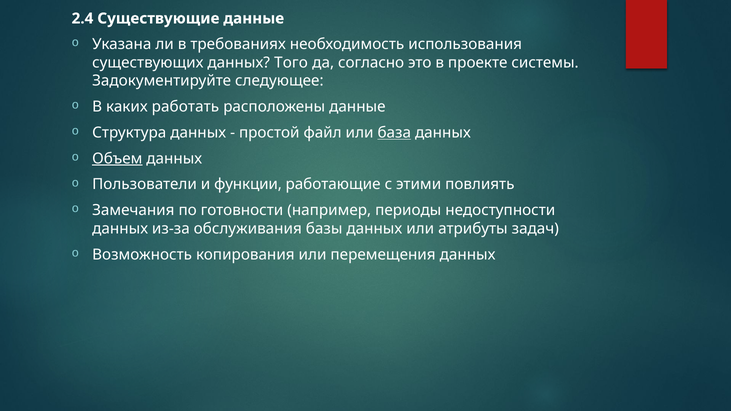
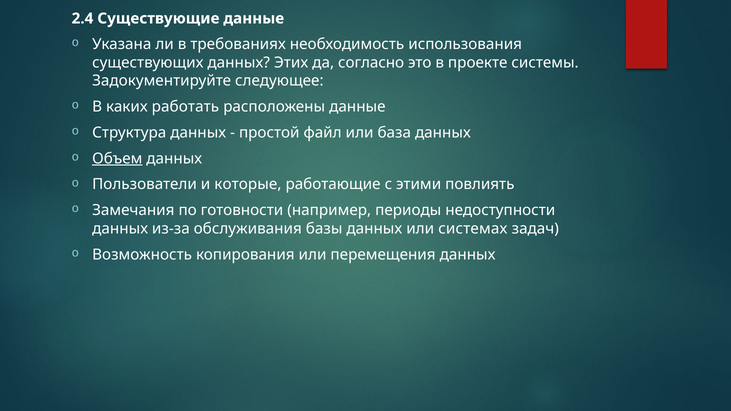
Того: Того -> Этих
база underline: present -> none
функции: функции -> которые
атрибуты: атрибуты -> системах
